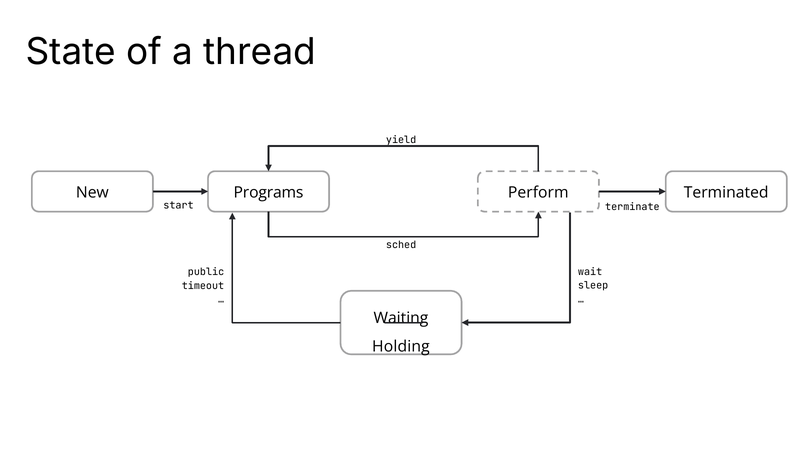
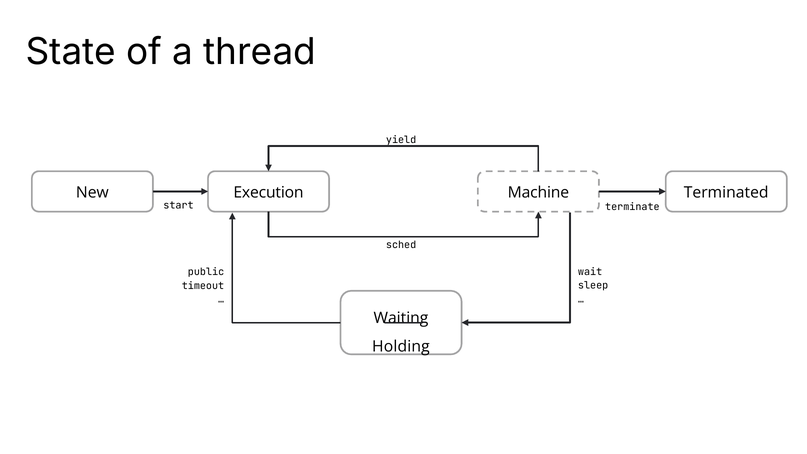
Programs: Programs -> Execution
Perform: Perform -> Machine
